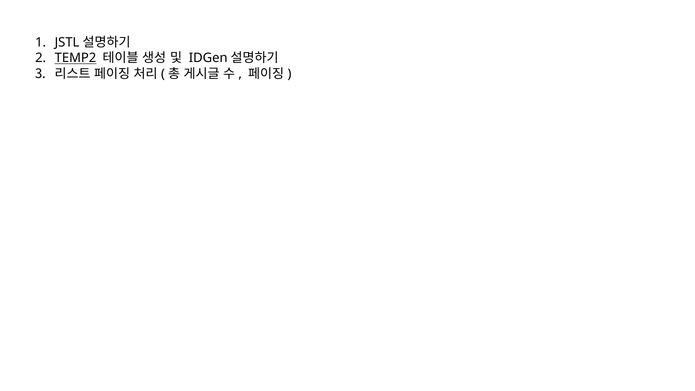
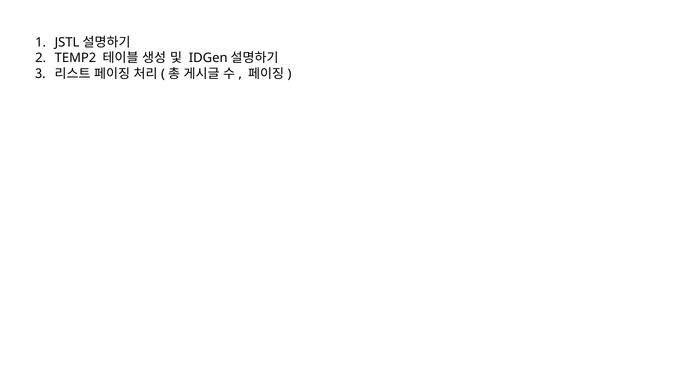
TEMP2 underline: present -> none
